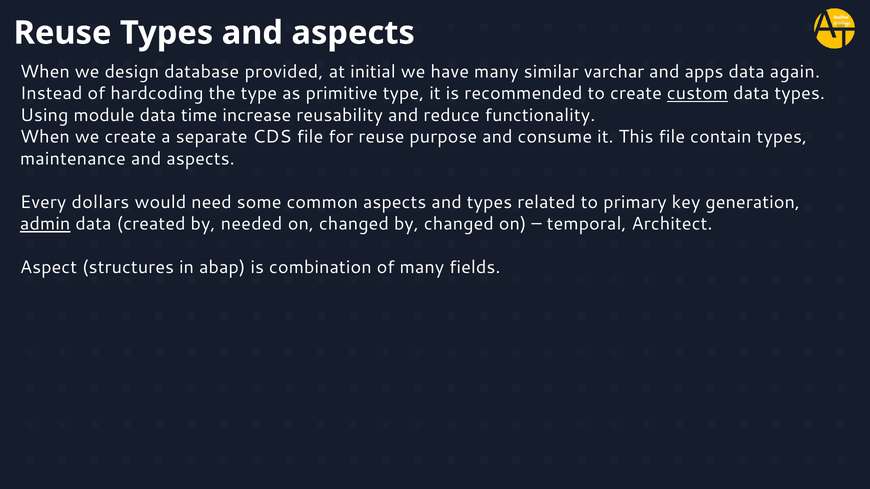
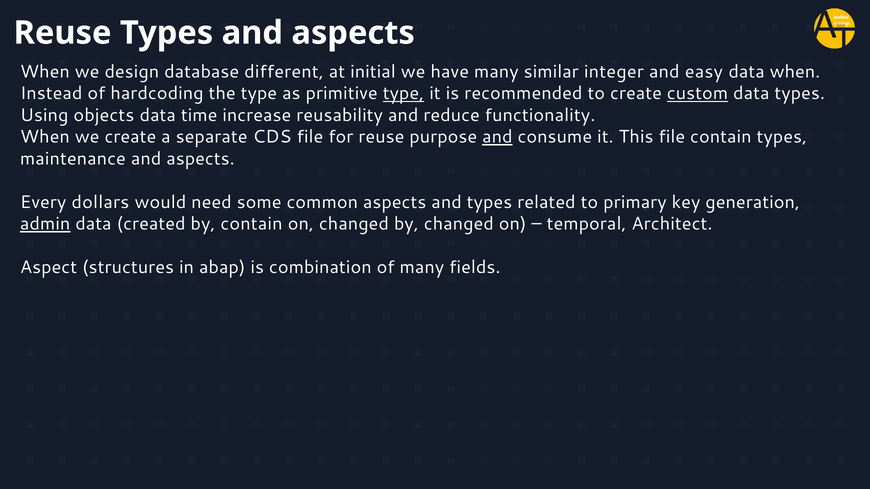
provided: provided -> different
varchar: varchar -> integer
apps: apps -> easy
data again: again -> when
type at (403, 94) underline: none -> present
module: module -> objects
and at (497, 137) underline: none -> present
by needed: needed -> contain
